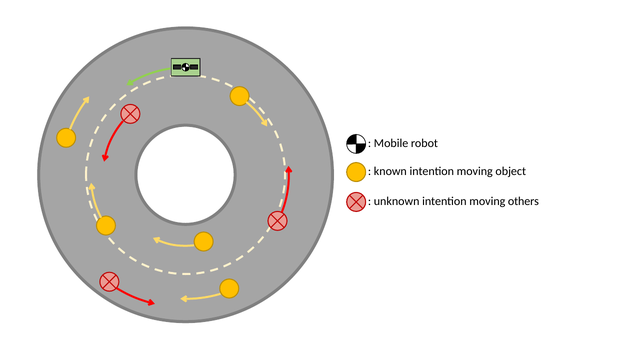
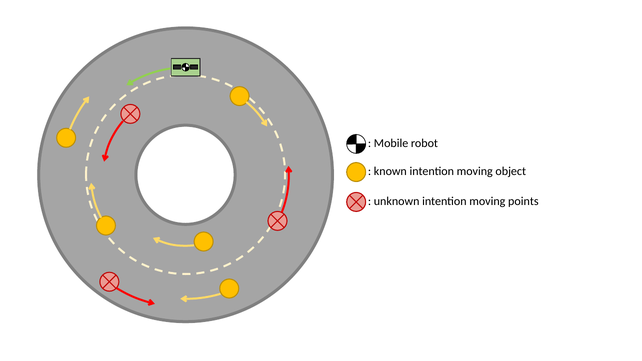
others: others -> points
